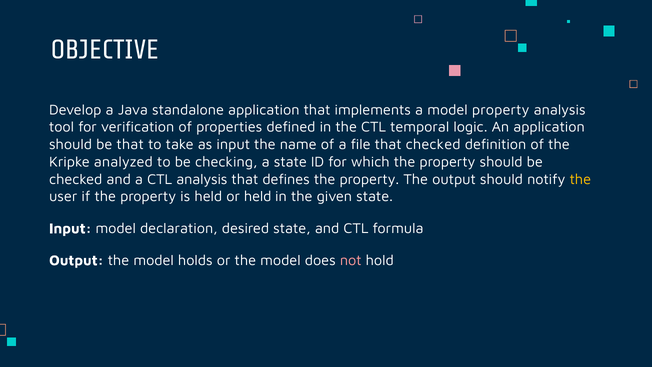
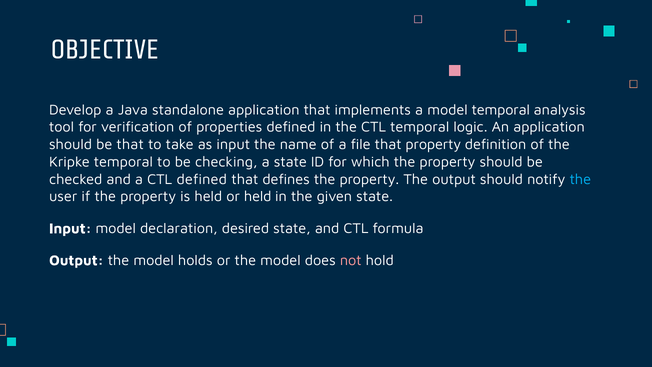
model property: property -> temporal
that checked: checked -> property
Kripke analyzed: analyzed -> temporal
CTL analysis: analysis -> defined
the at (580, 179) colour: yellow -> light blue
